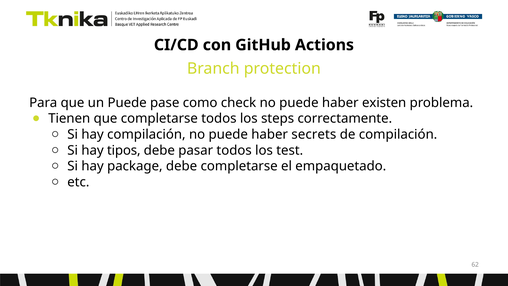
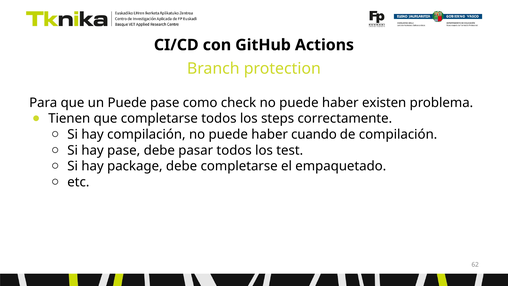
secrets: secrets -> cuando
hay tipos: tipos -> pase
